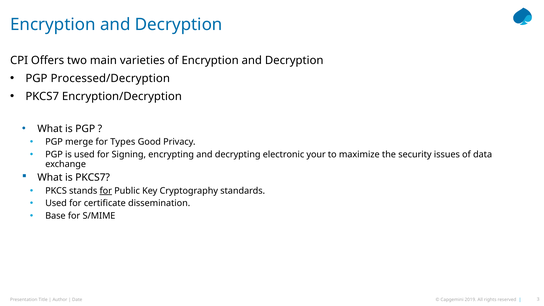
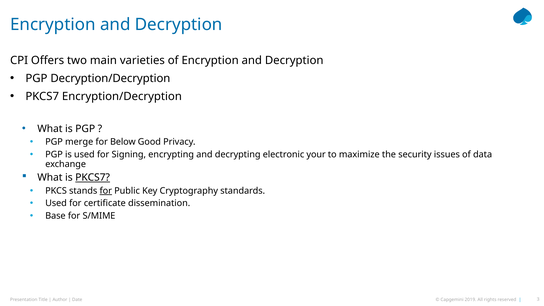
Processed/Decryption: Processed/Decryption -> Decryption/Decryption
Types: Types -> Below
PKCS7 at (93, 178) underline: none -> present
